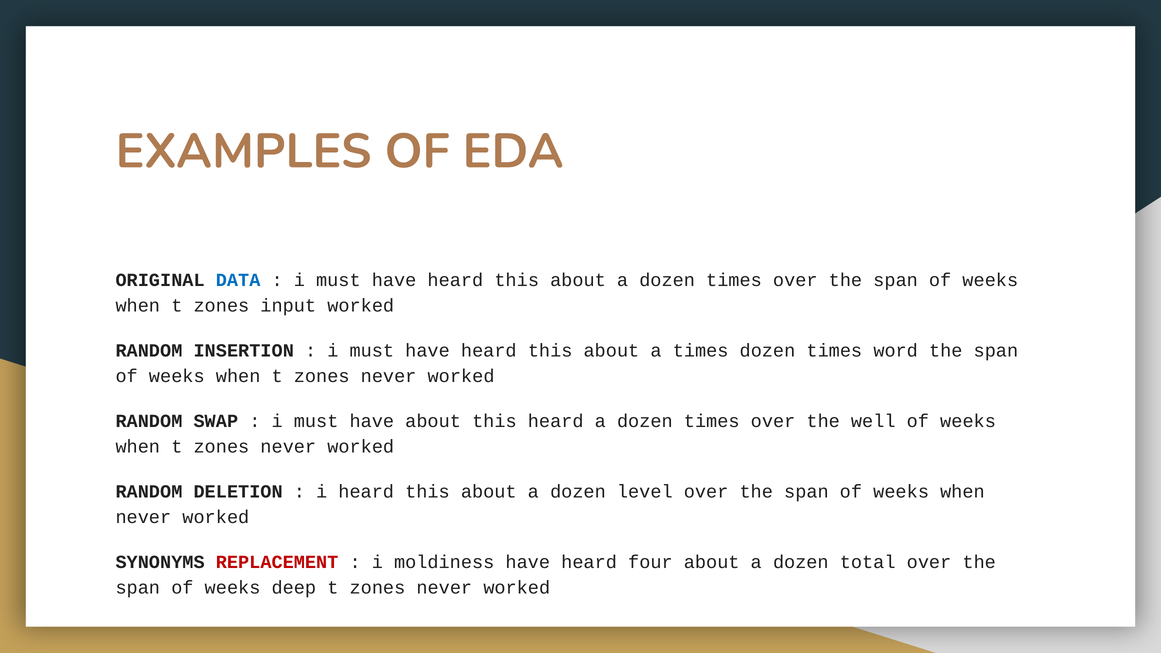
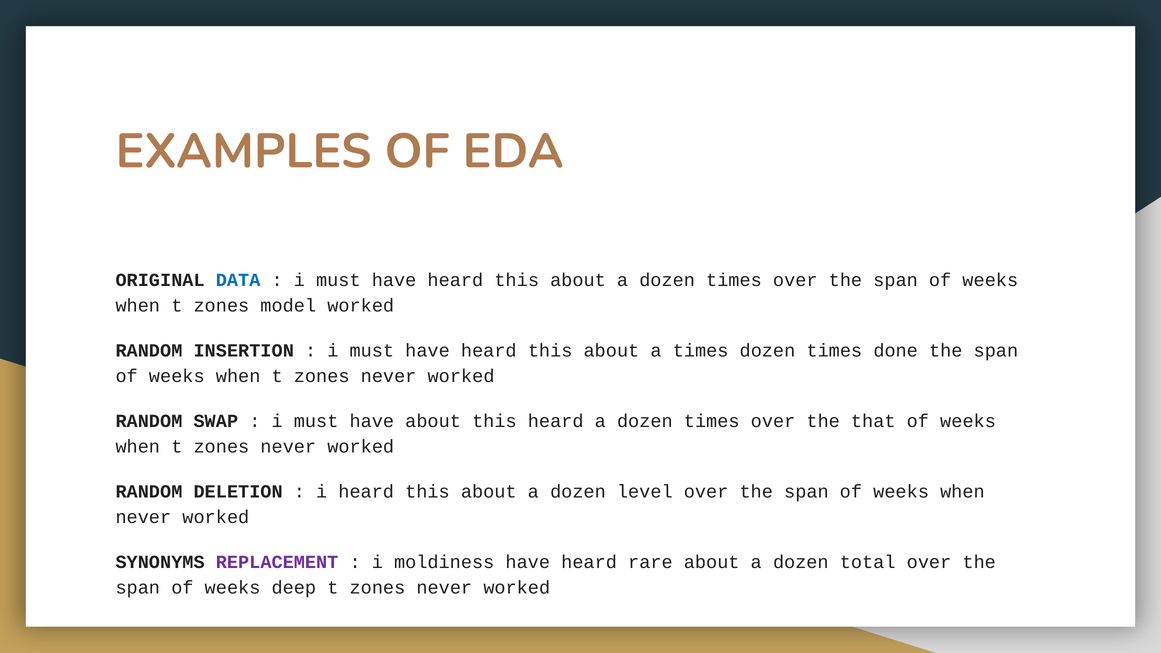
input: input -> model
word: word -> done
well: well -> that
REPLACEMENT colour: red -> purple
four: four -> rare
